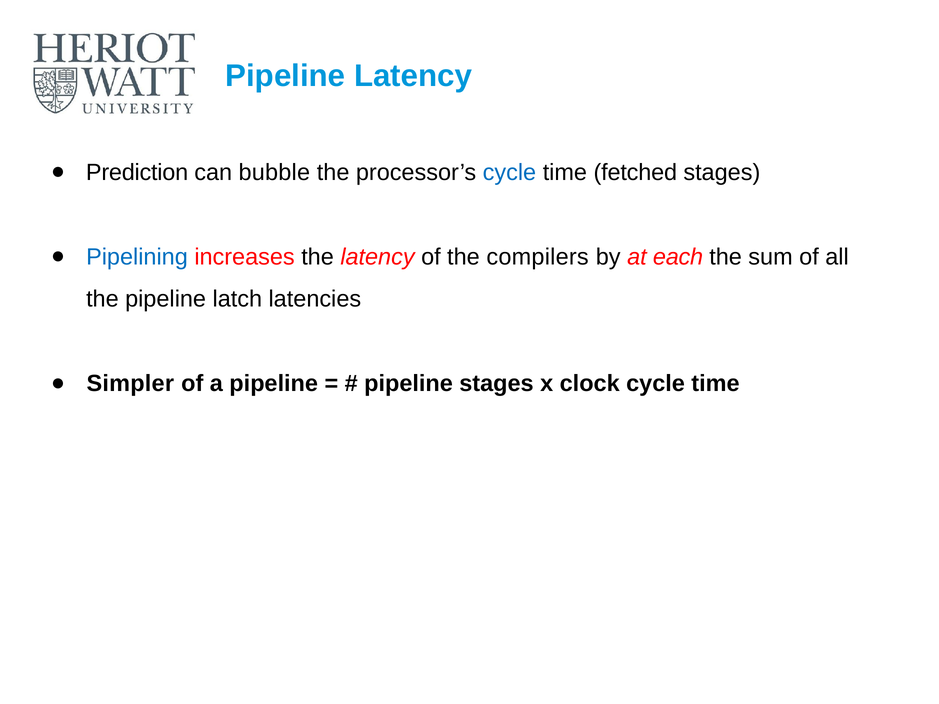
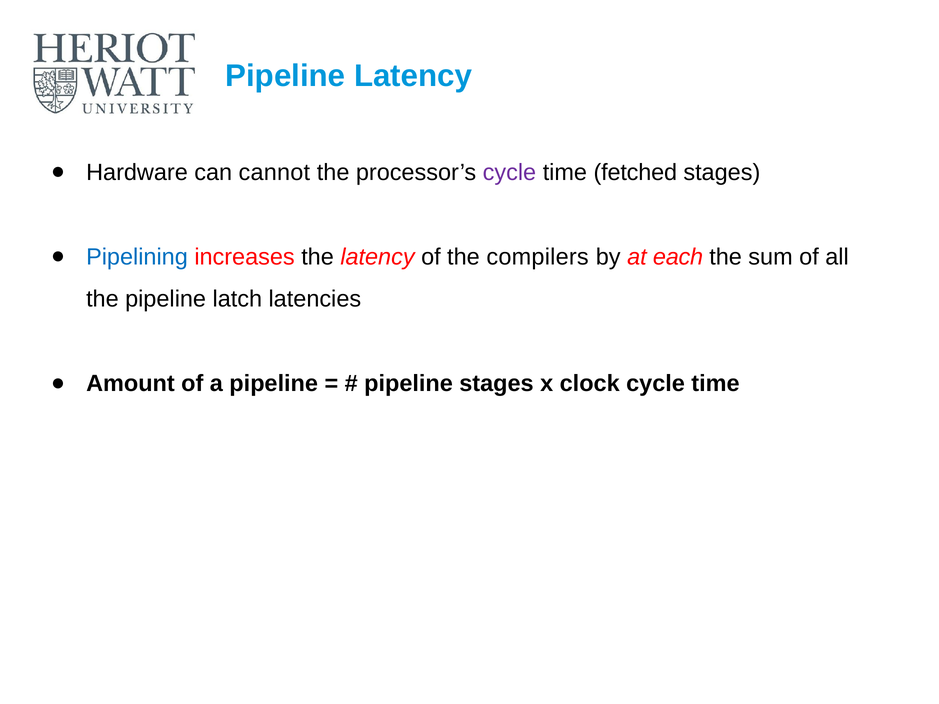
Prediction: Prediction -> Hardware
bubble: bubble -> cannot
cycle at (509, 173) colour: blue -> purple
Simpler: Simpler -> Amount
